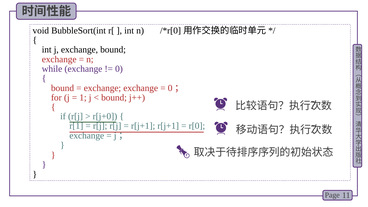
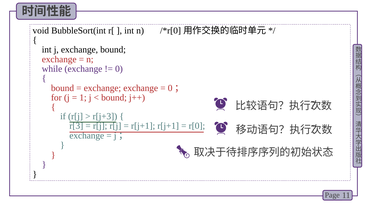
r[j+0: r[j+0 -> r[j+3
r[1: r[1 -> r[3
